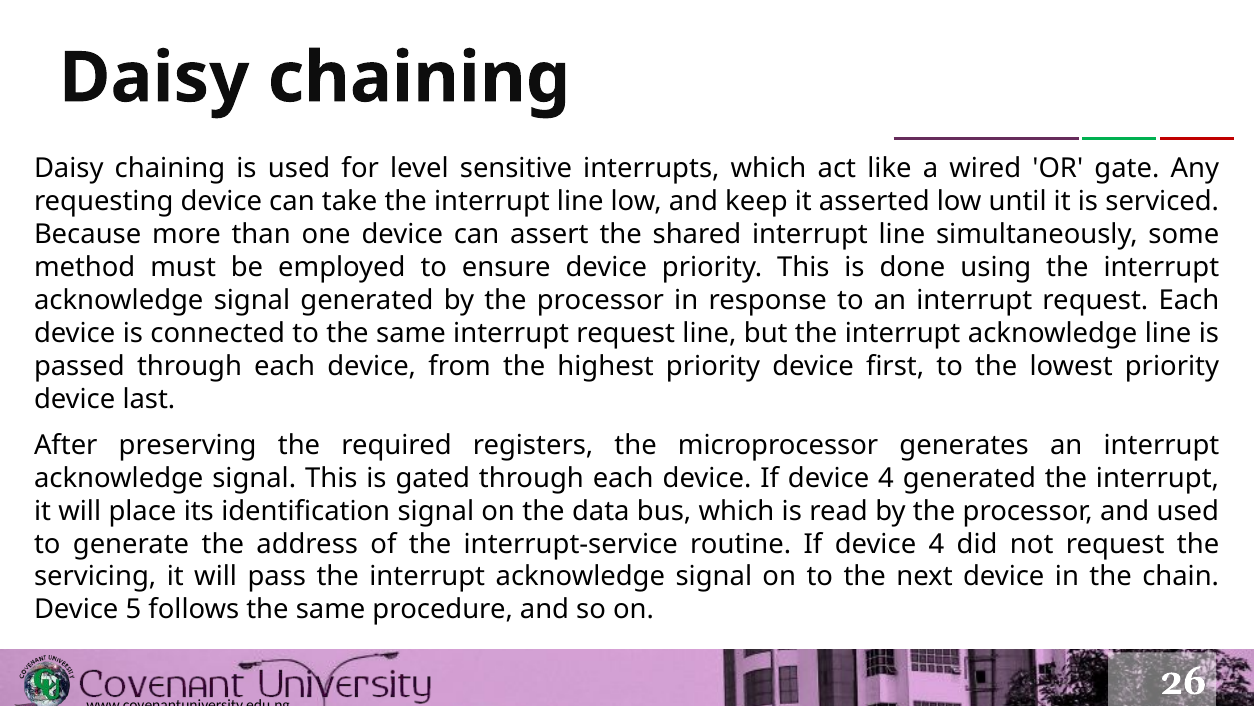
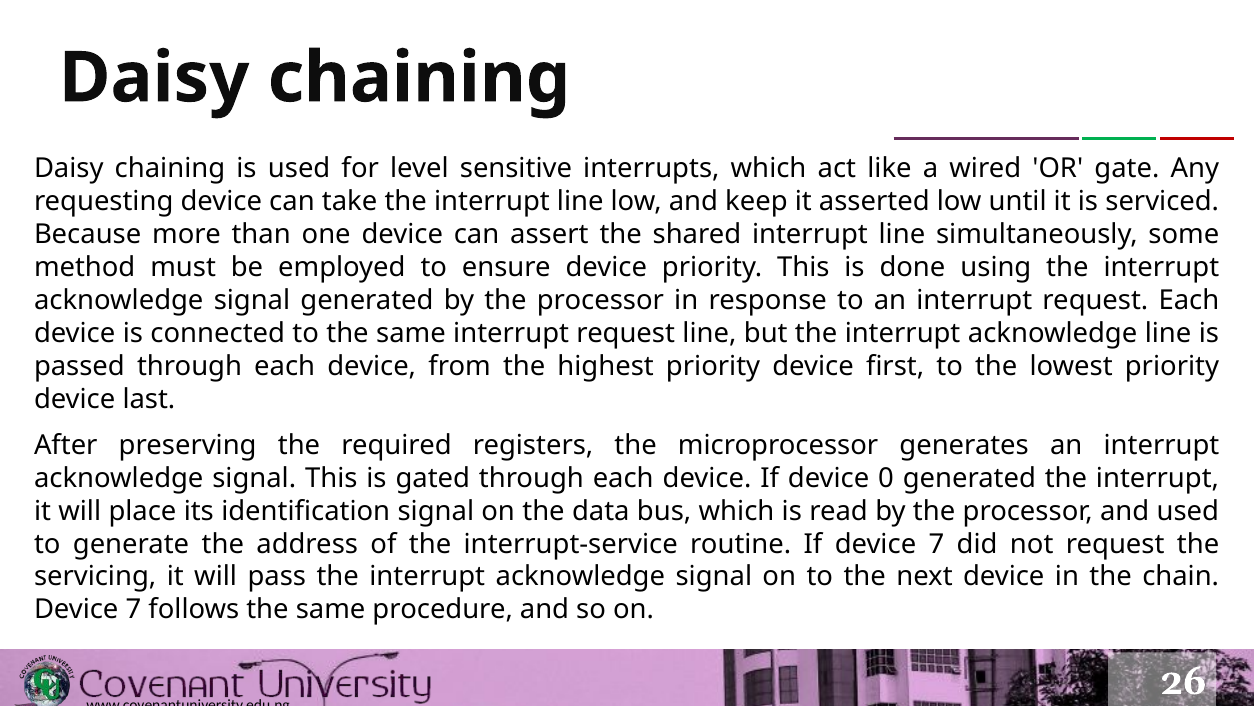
device If device 4: 4 -> 0
routine If device 4: 4 -> 7
5 at (134, 609): 5 -> 7
